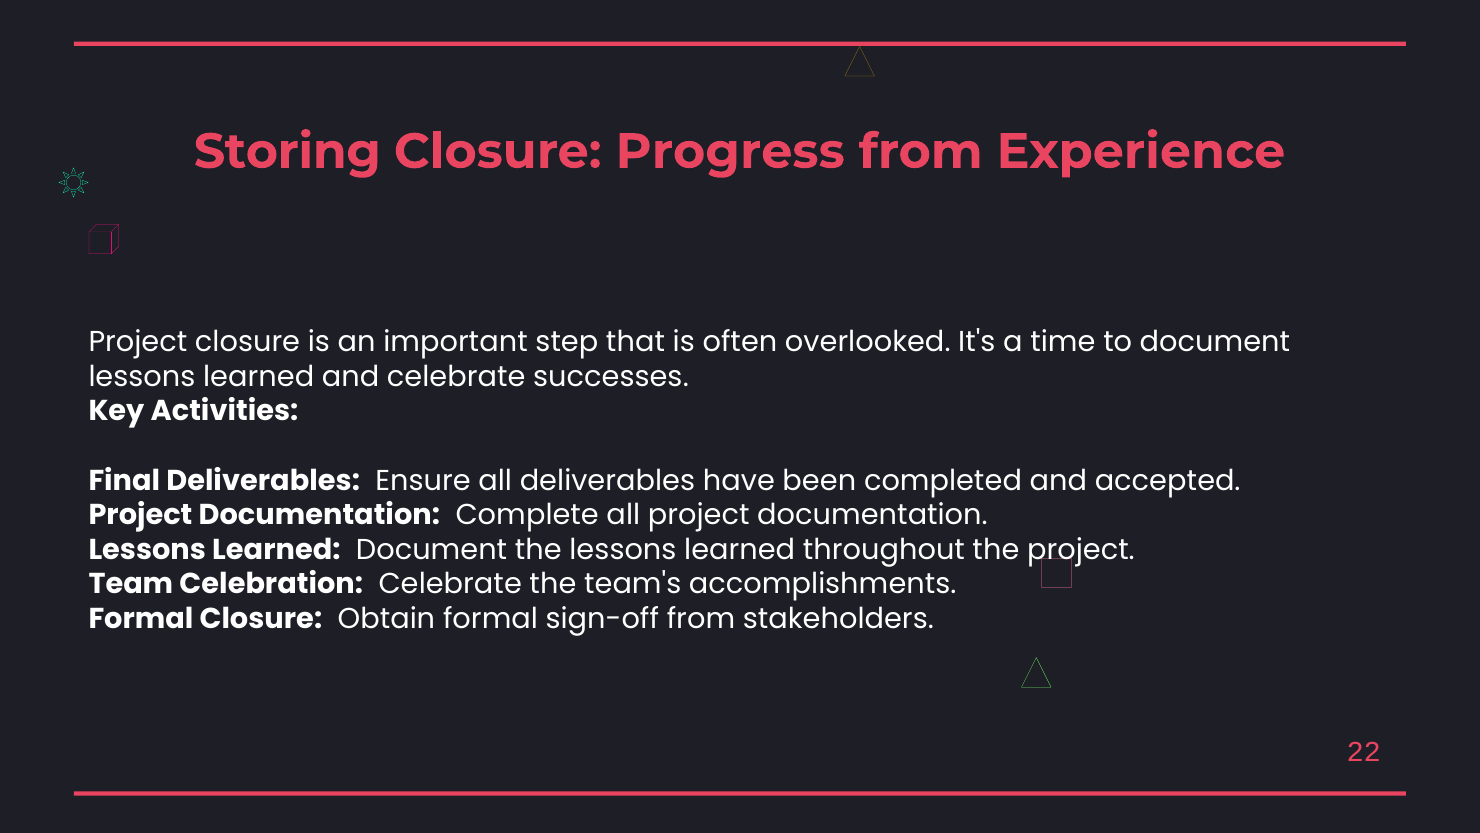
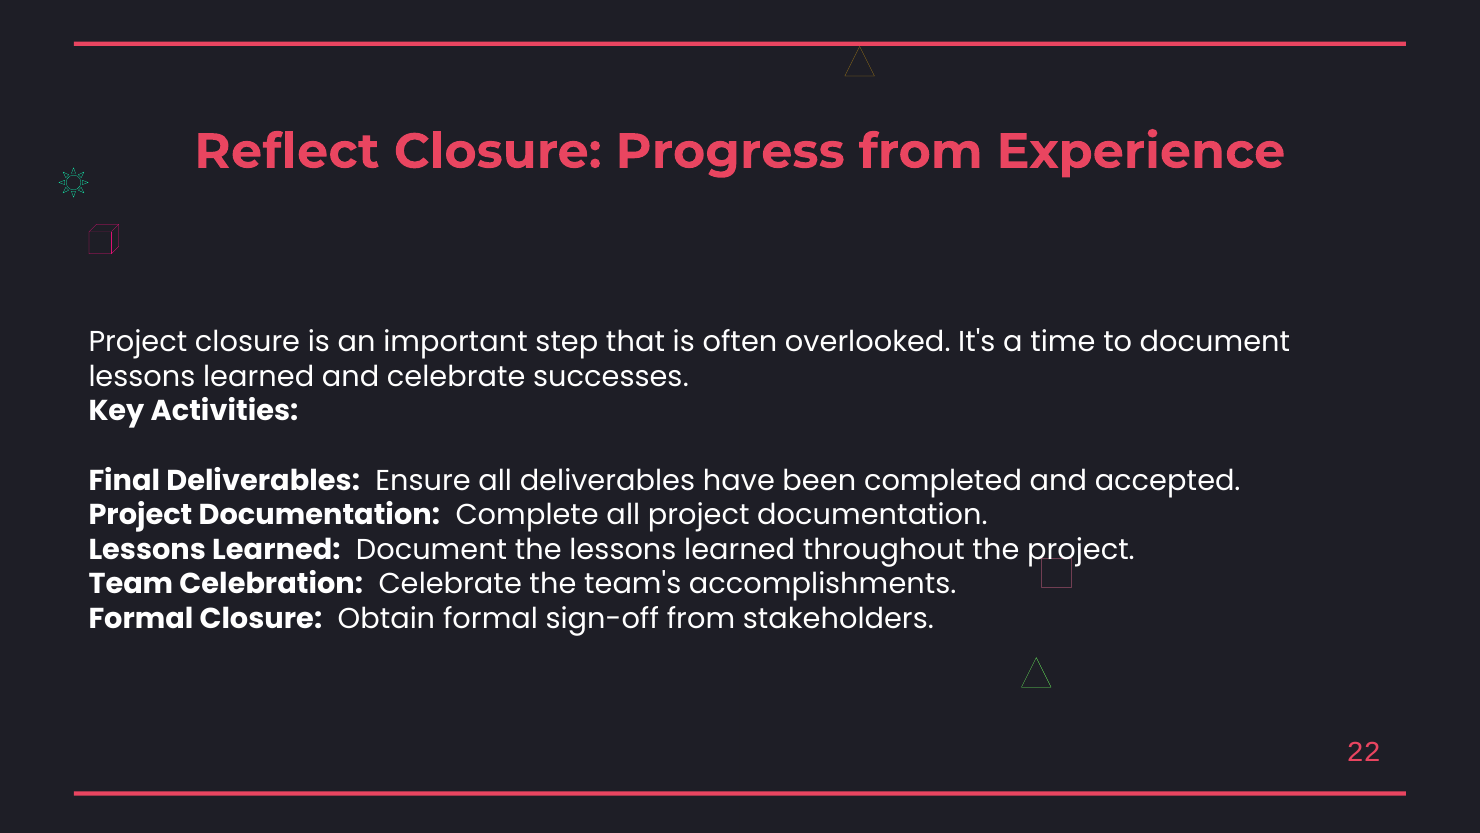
Storing: Storing -> Reflect
